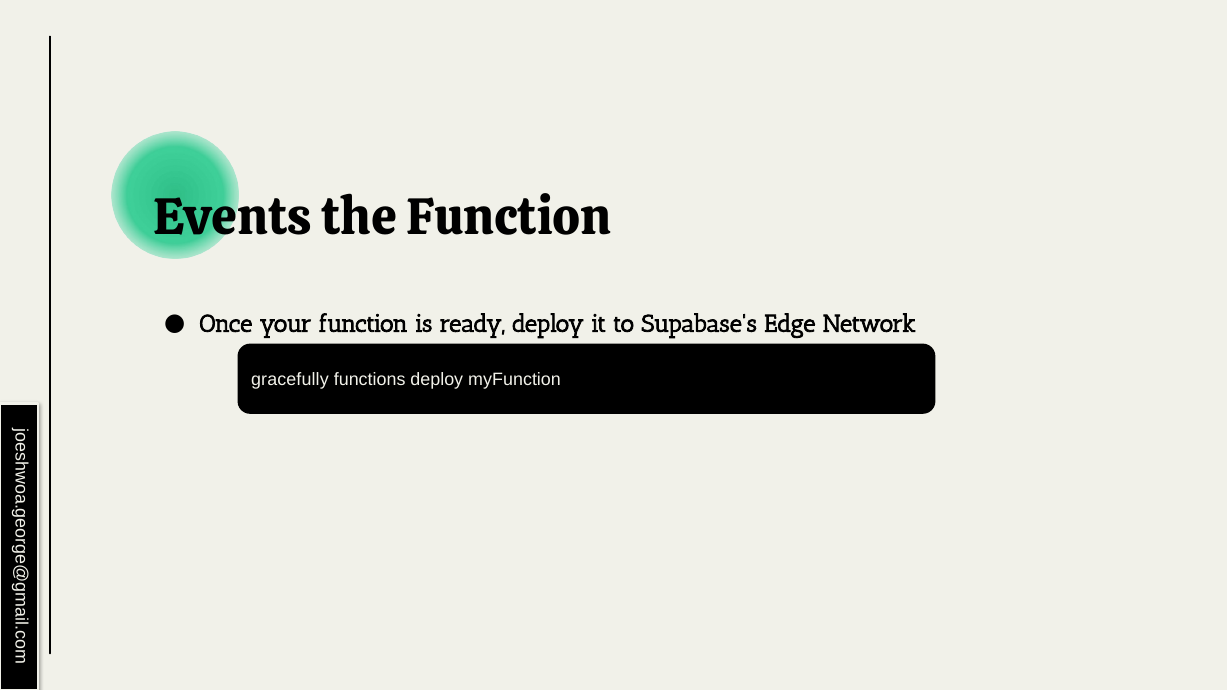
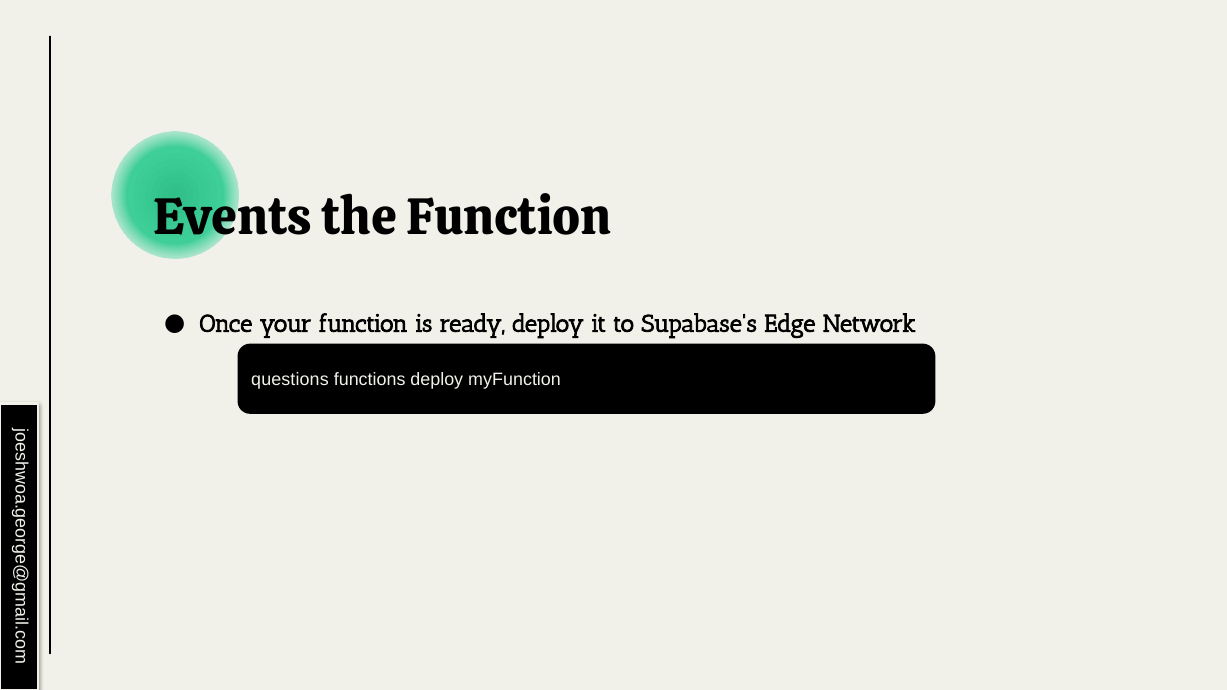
gracefully: gracefully -> questions
